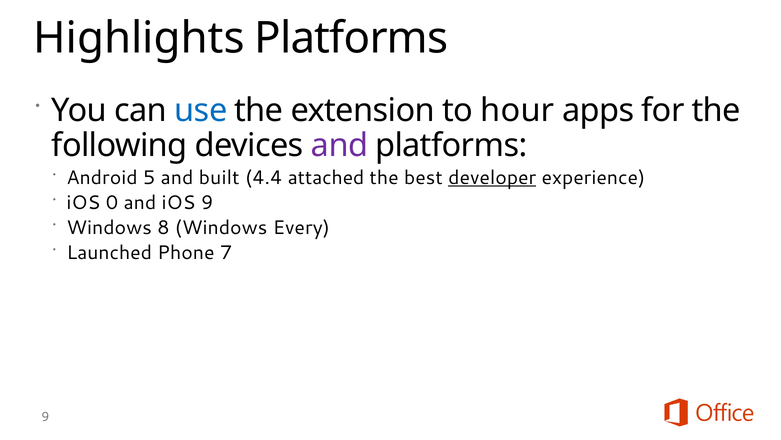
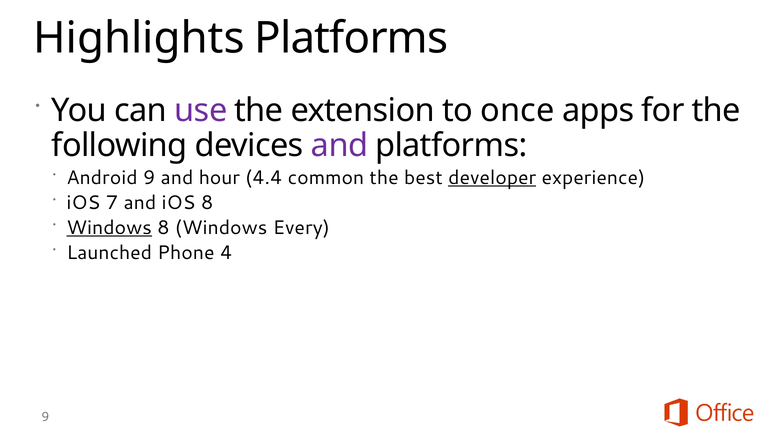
use colour: blue -> purple
hour: hour -> once
Android 5: 5 -> 9
built: built -> hour
attached: attached -> common
0: 0 -> 7
iOS 9: 9 -> 8
Windows at (109, 227) underline: none -> present
7: 7 -> 4
